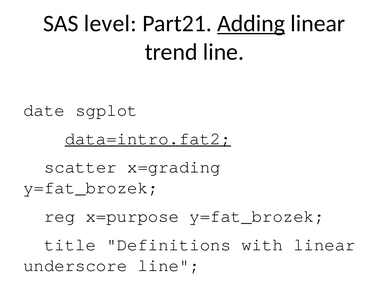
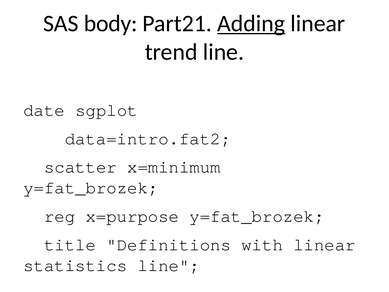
level: level -> body
data=intro.fat2 underline: present -> none
x=grading: x=grading -> x=minimum
underscore: underscore -> statistics
